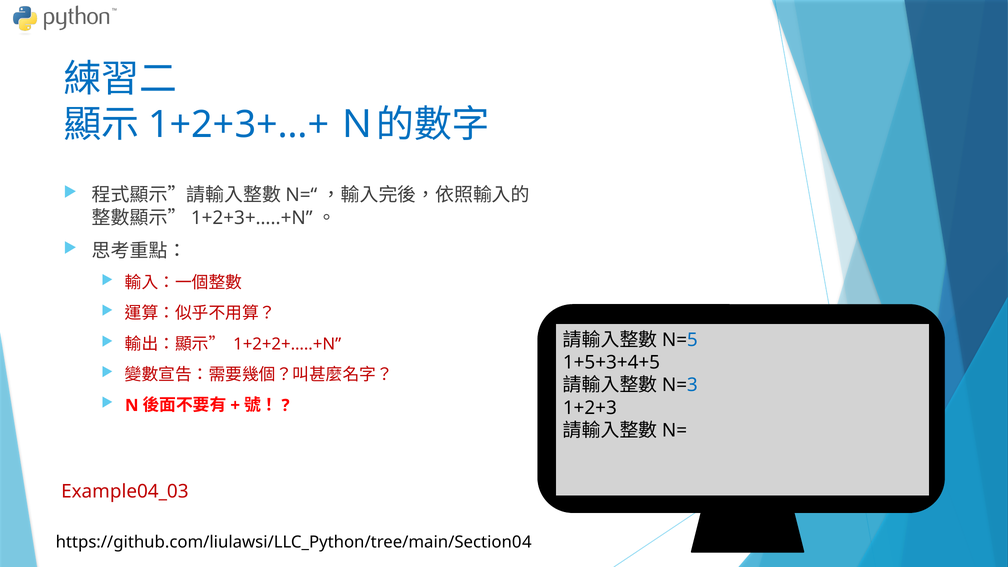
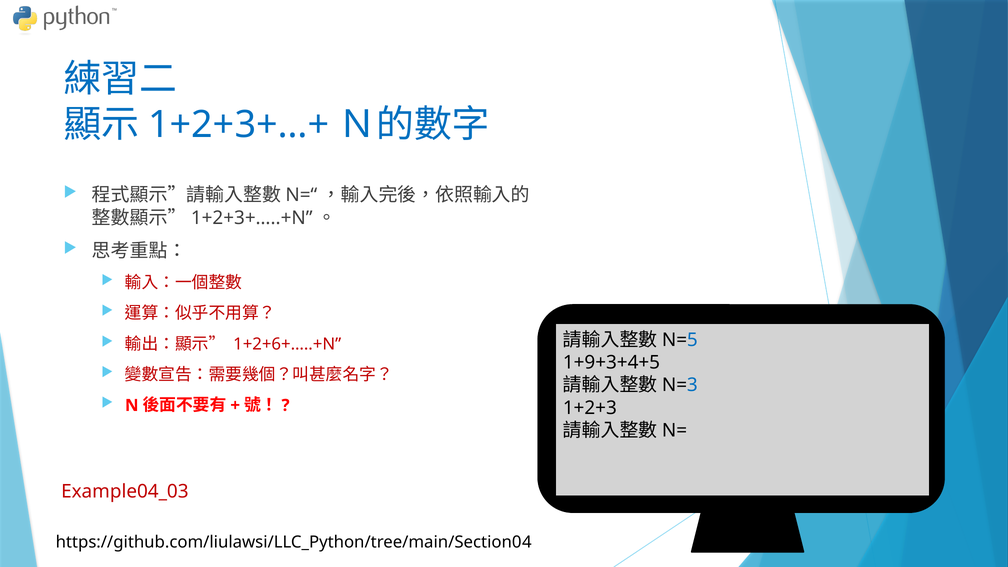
1+2+2+…..+N: 1+2+2+…..+N -> 1+2+6+…..+N
1+5+3+4+5: 1+5+3+4+5 -> 1+9+3+4+5
